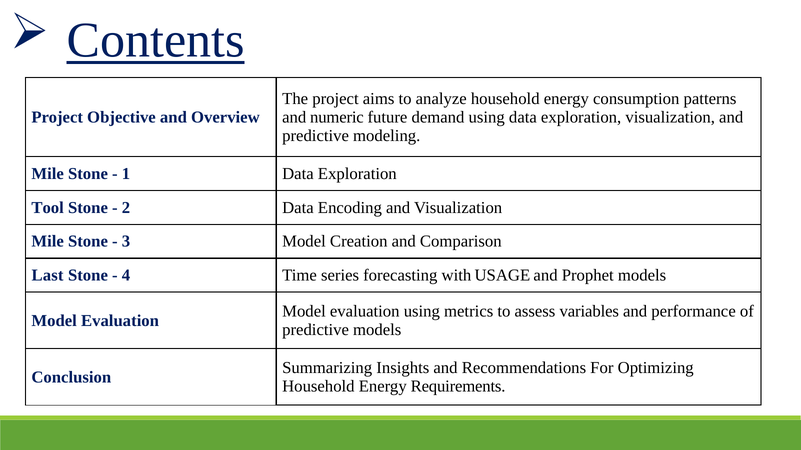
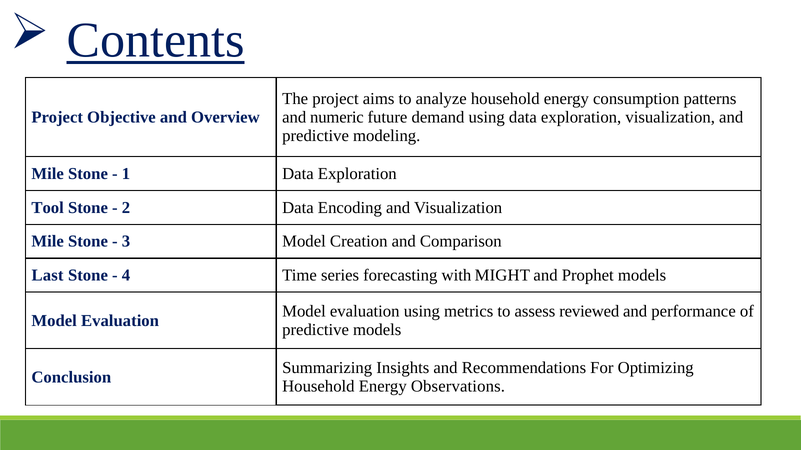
USAGE: USAGE -> MIGHT
variables: variables -> reviewed
Requirements: Requirements -> Observations
